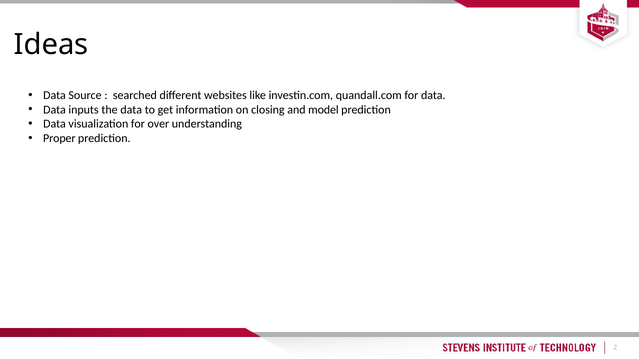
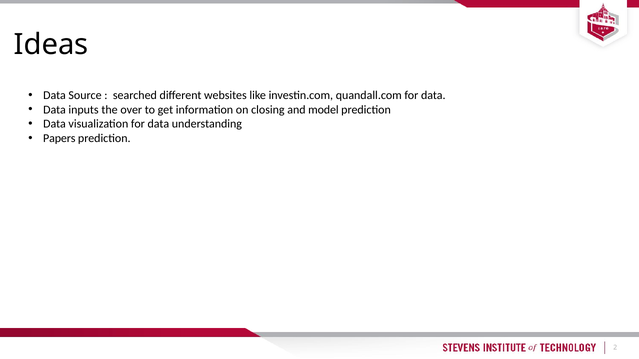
the data: data -> over
visualization for over: over -> data
Proper: Proper -> Papers
